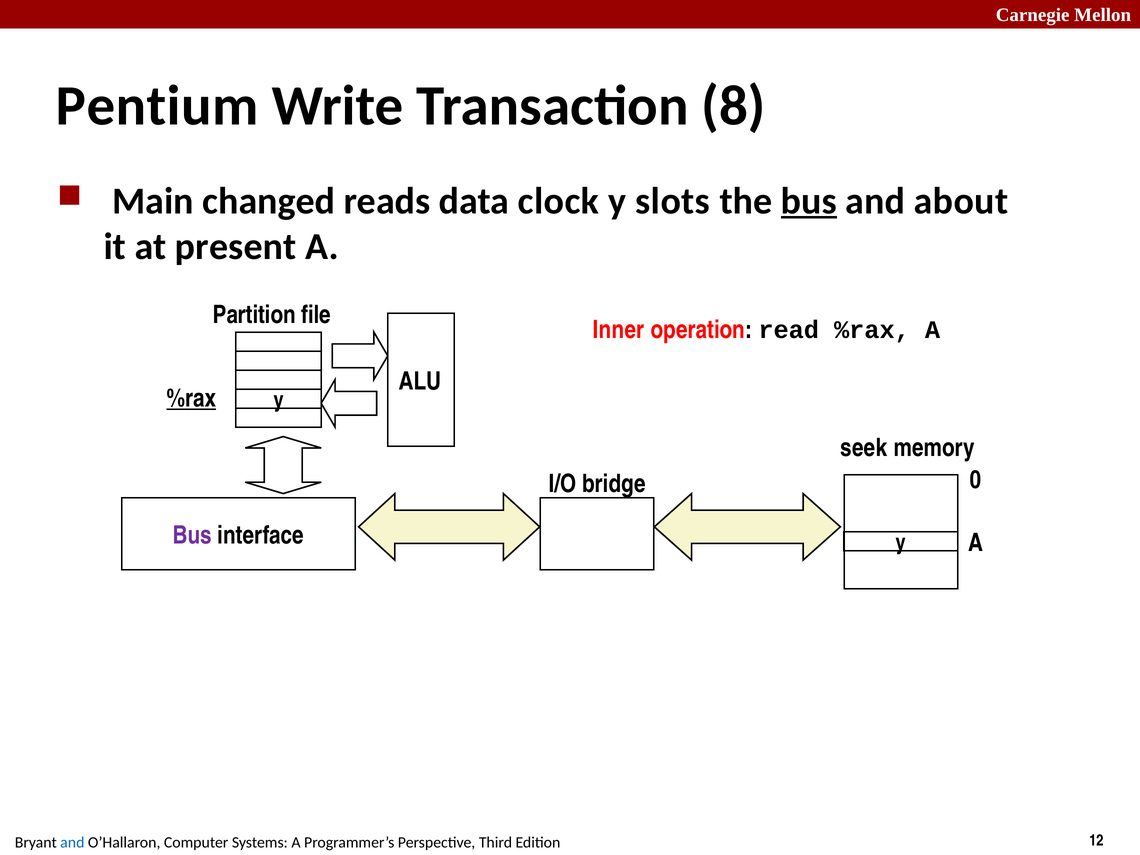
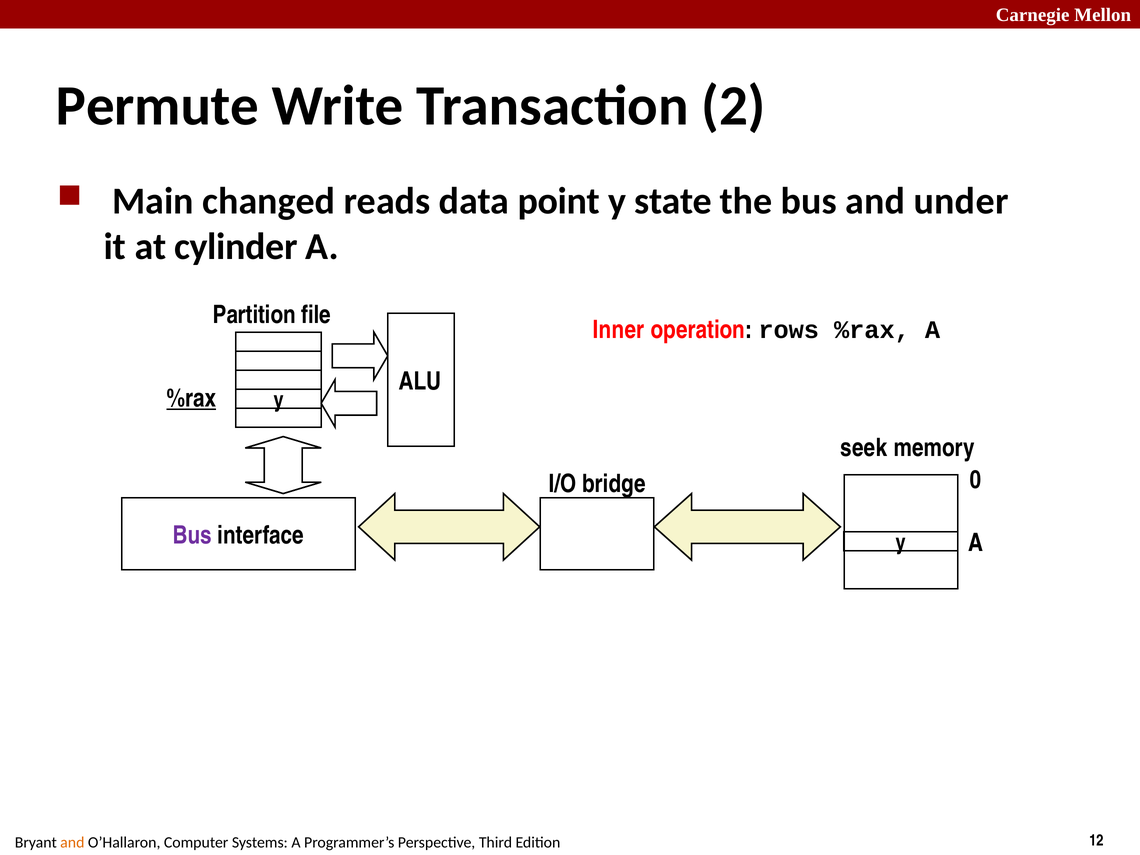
Pentium: Pentium -> Permute
8: 8 -> 2
clock: clock -> point
slots: slots -> state
bus at (809, 201) underline: present -> none
about: about -> under
present: present -> cylinder
read: read -> rows
and at (72, 843) colour: blue -> orange
